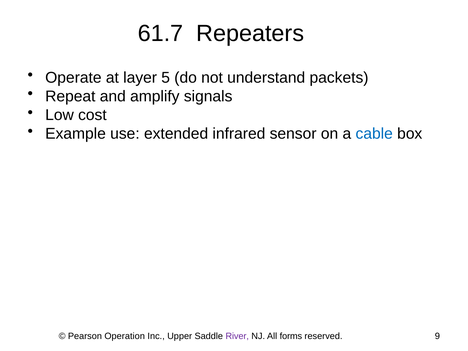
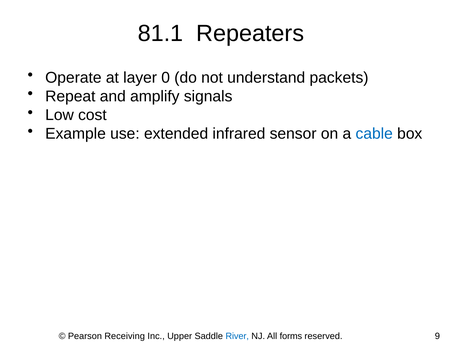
61.7: 61.7 -> 81.1
5: 5 -> 0
Operation: Operation -> Receiving
River colour: purple -> blue
